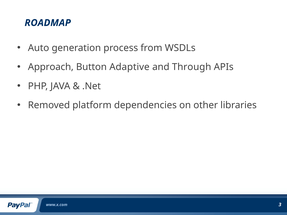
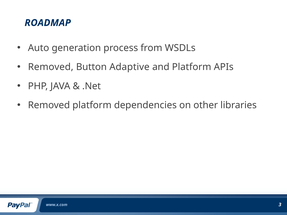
Approach at (51, 67): Approach -> Removed
and Through: Through -> Platform
